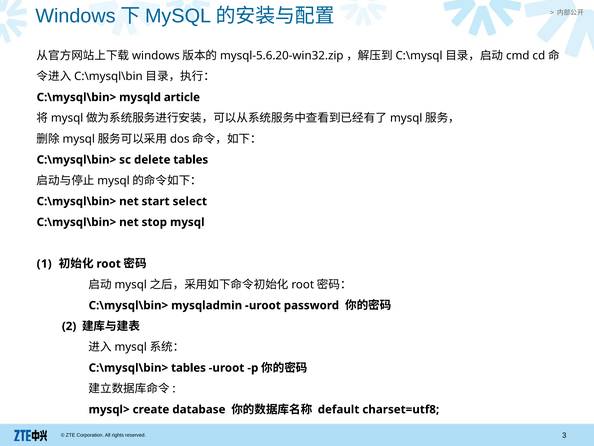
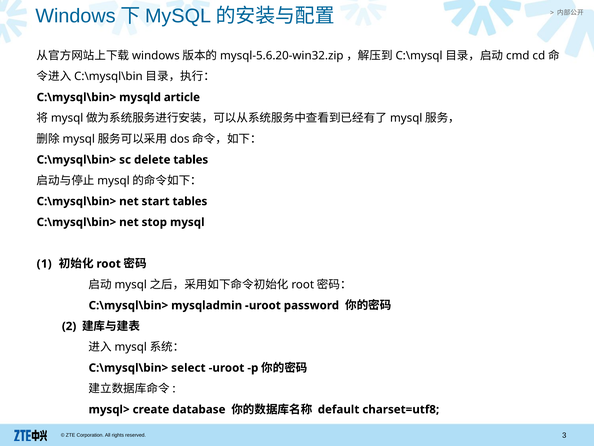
start select: select -> tables
C:\mysql\bin> tables: tables -> select
